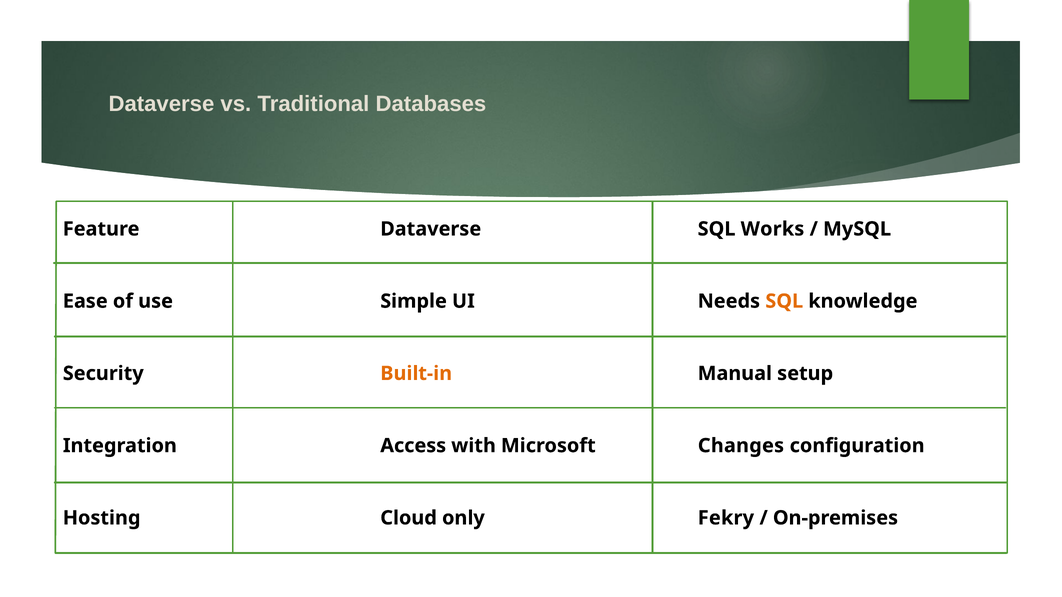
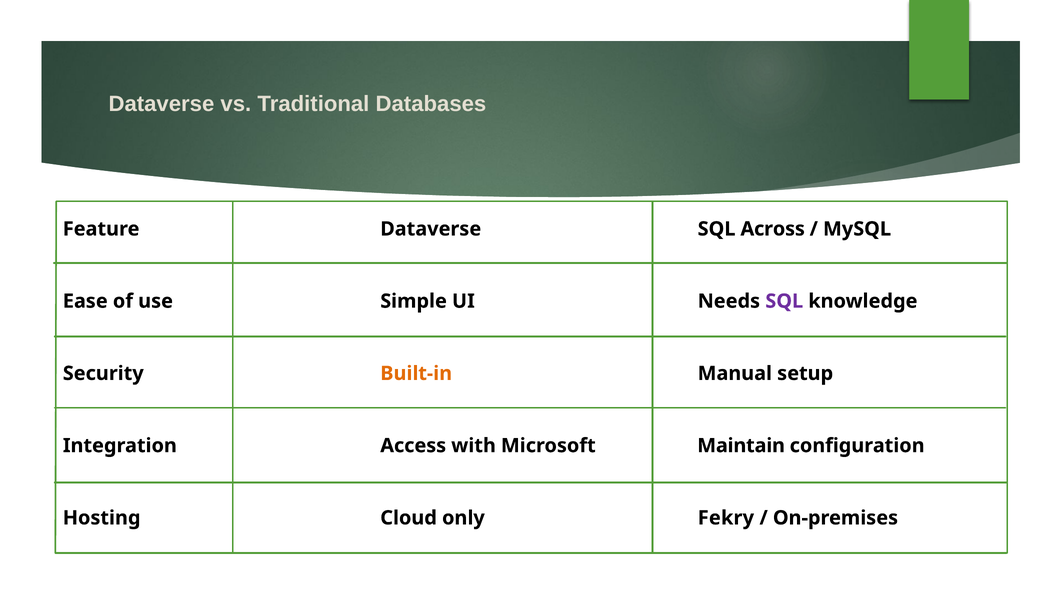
Works: Works -> Across
SQL at (784, 301) colour: orange -> purple
Changes: Changes -> Maintain
